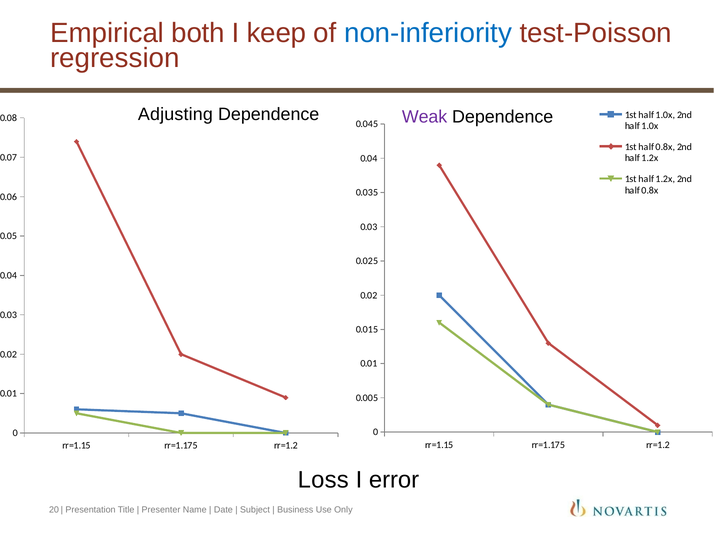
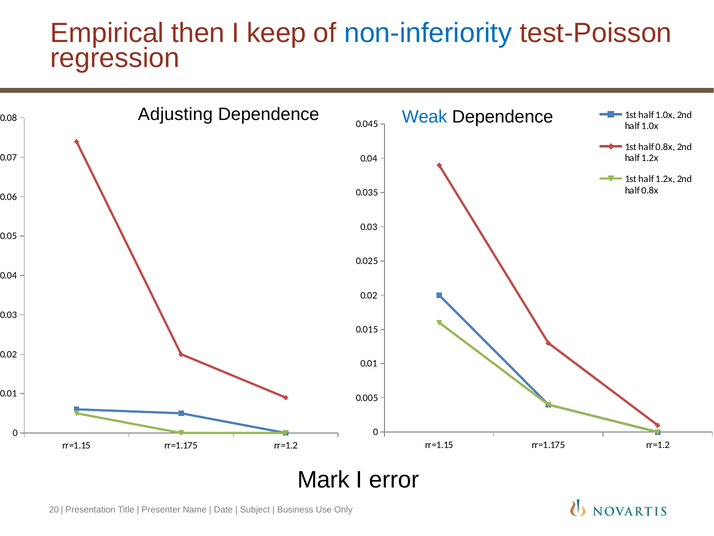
both: both -> then
Weak colour: purple -> blue
Loss: Loss -> Mark
